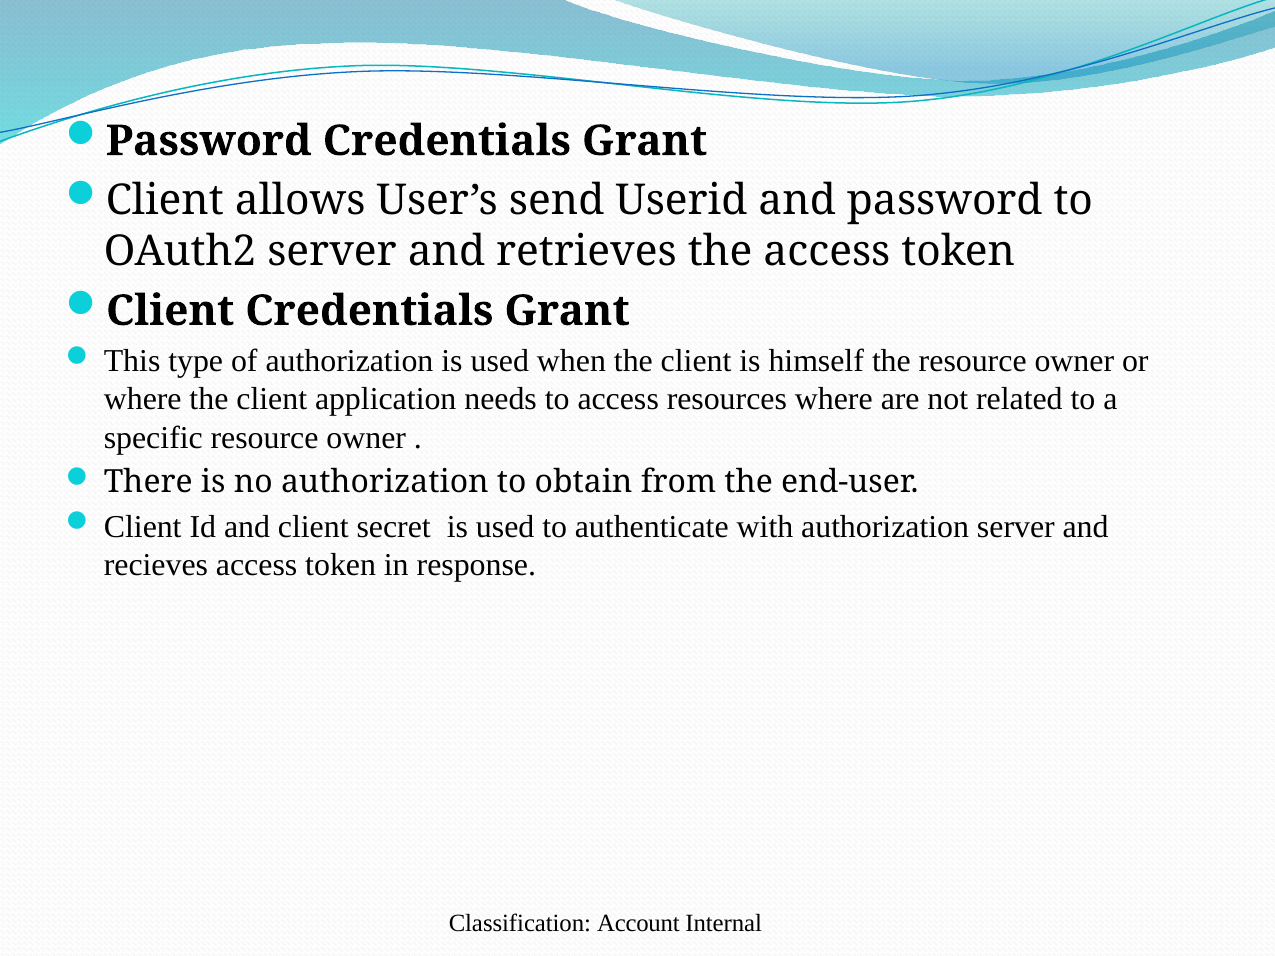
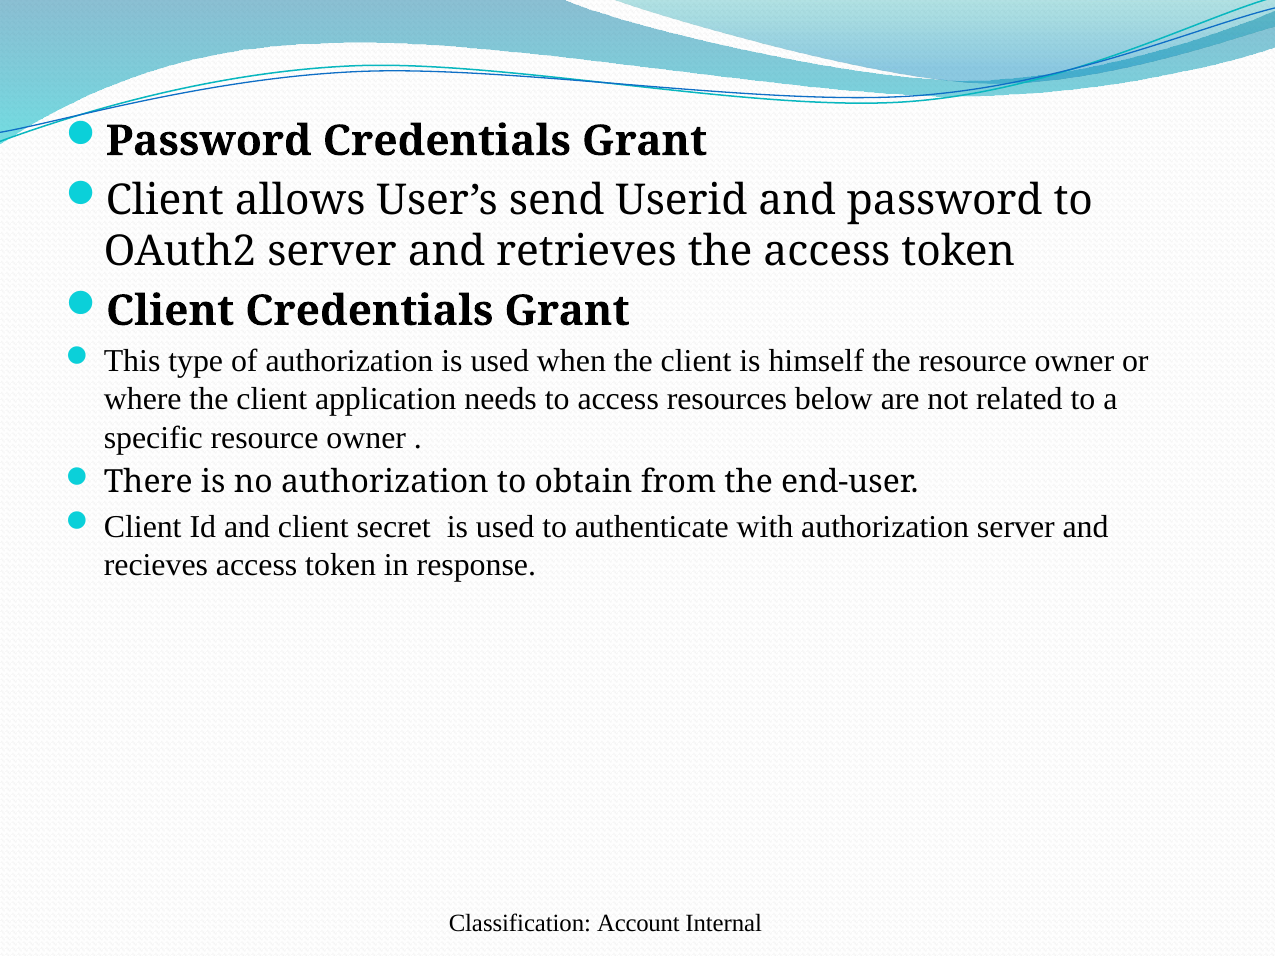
resources where: where -> below
